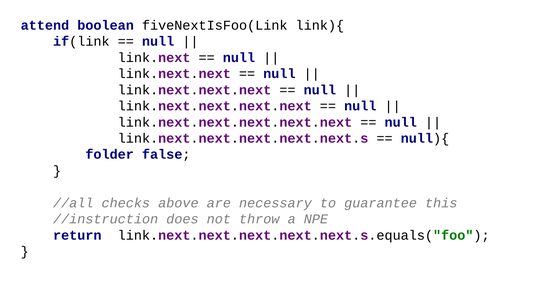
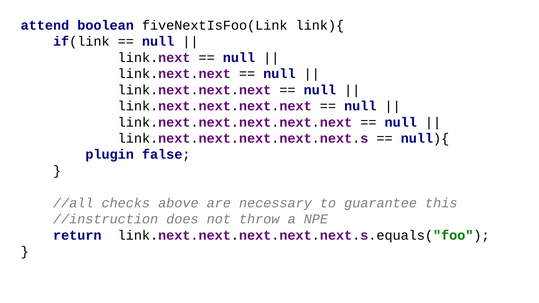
folder: folder -> plugin
